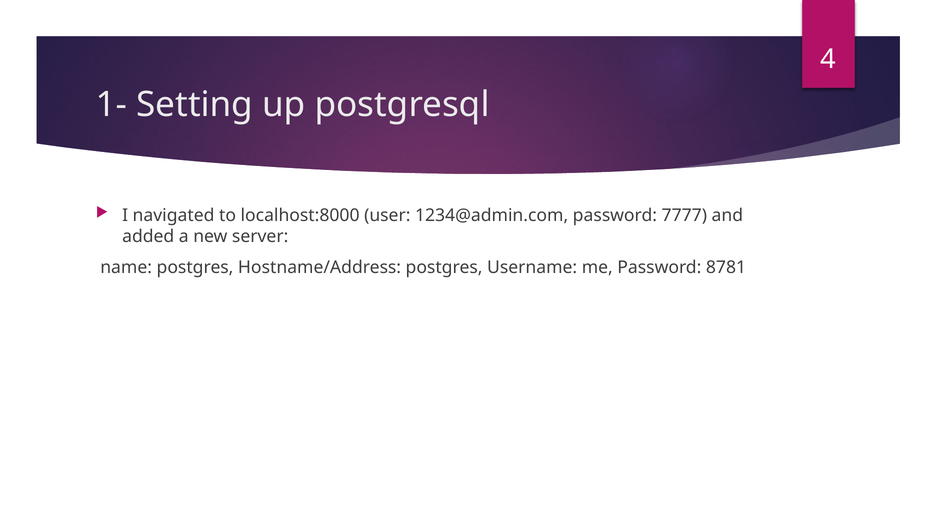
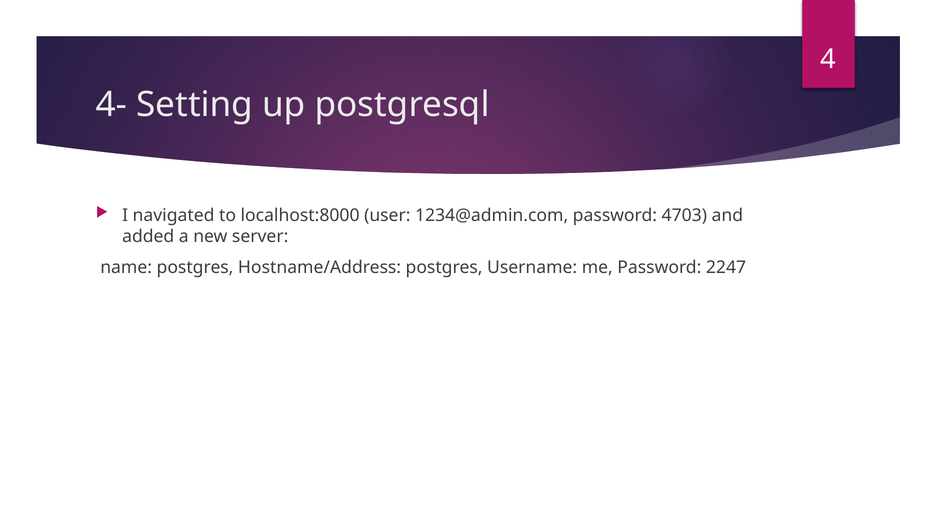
1-: 1- -> 4-
7777: 7777 -> 4703
8781: 8781 -> 2247
